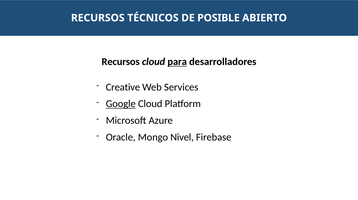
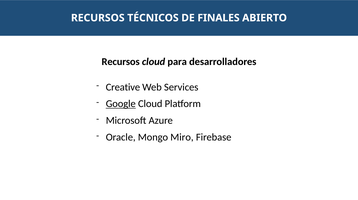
POSIBLE: POSIBLE -> FINALES
para underline: present -> none
Nivel: Nivel -> Miro
